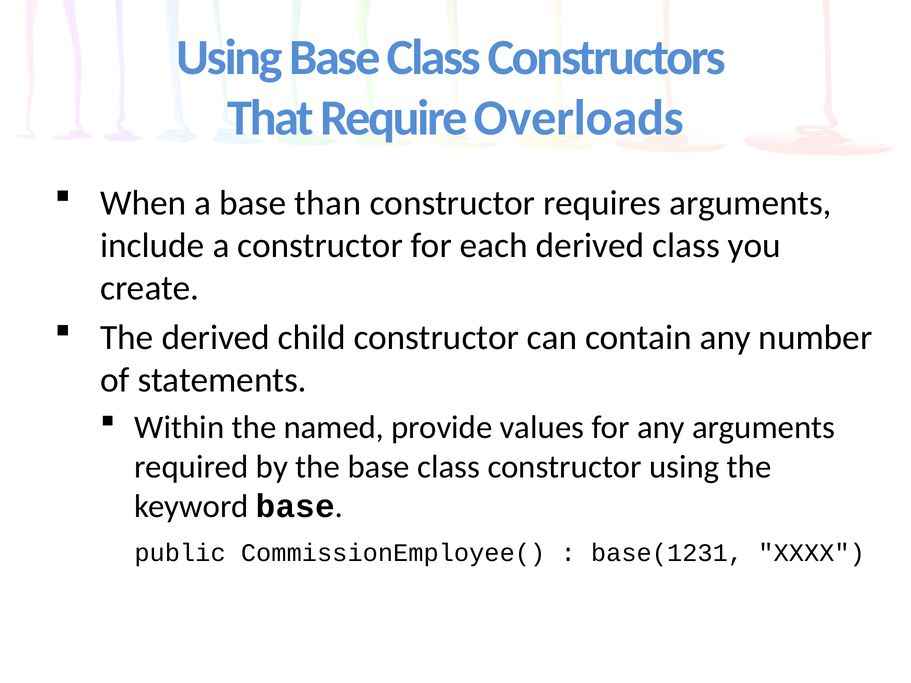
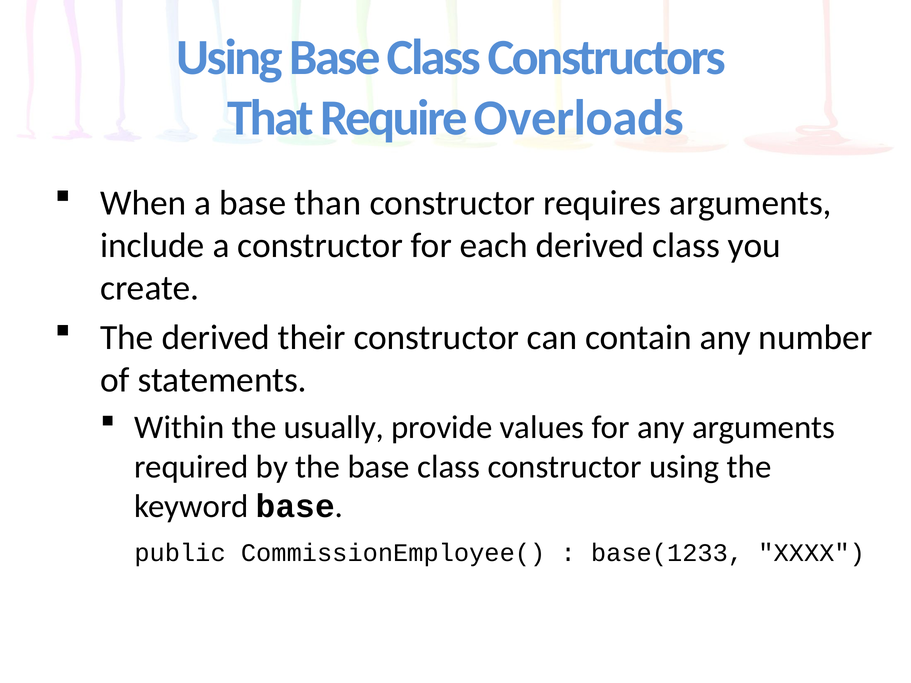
child: child -> their
named: named -> usually
base(1231: base(1231 -> base(1233
